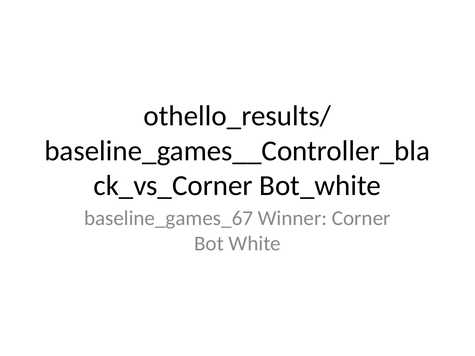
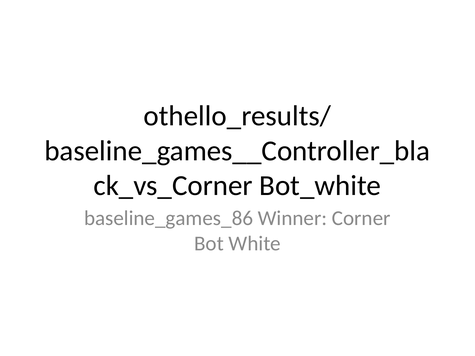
baseline_games_67: baseline_games_67 -> baseline_games_86
